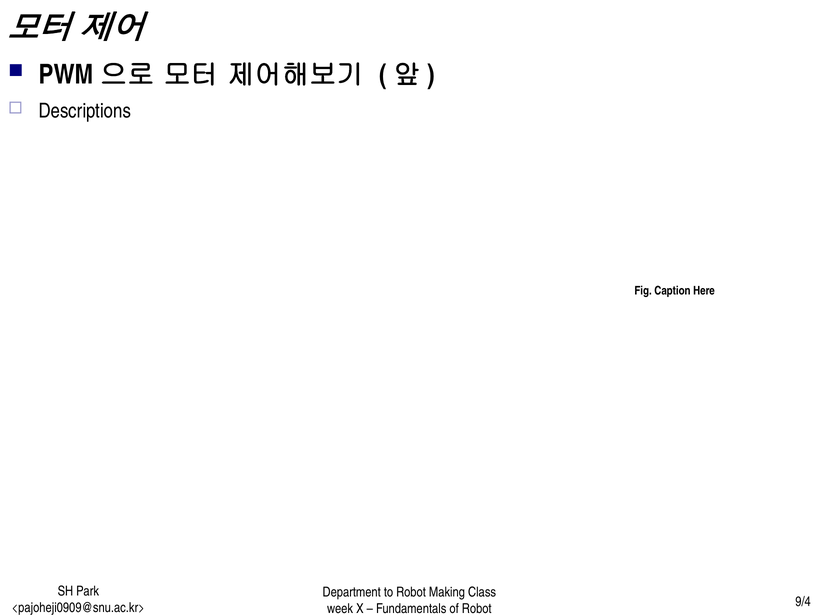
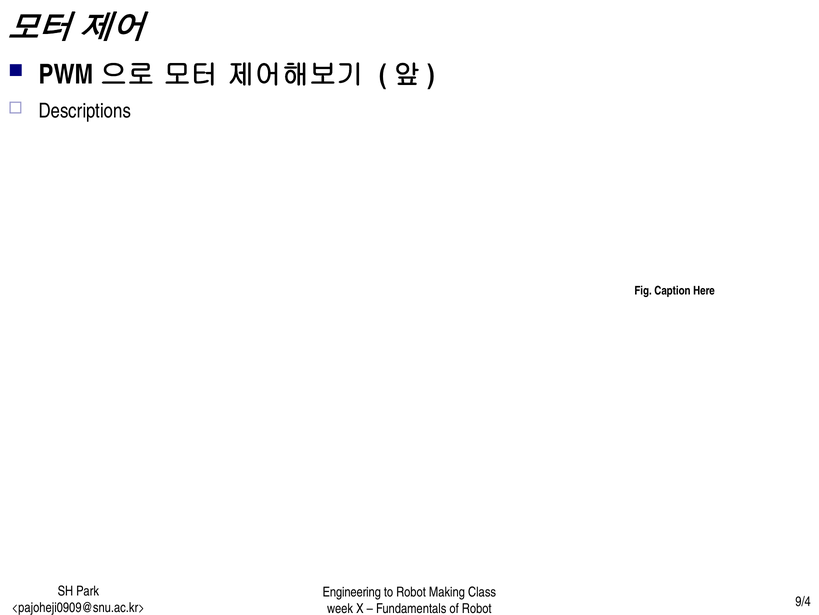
Department: Department -> Engineering
